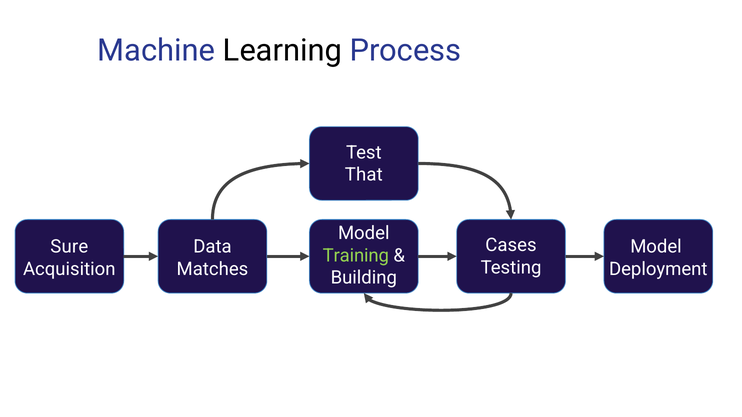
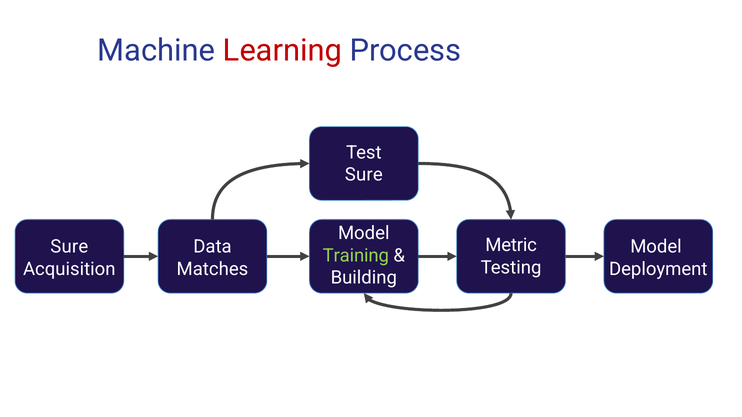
Learning colour: black -> red
That at (364, 175): That -> Sure
Cases: Cases -> Metric
